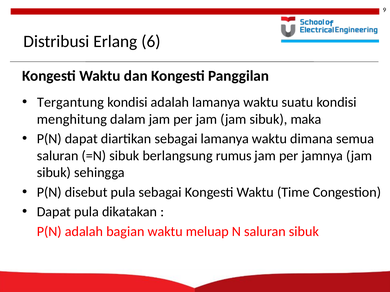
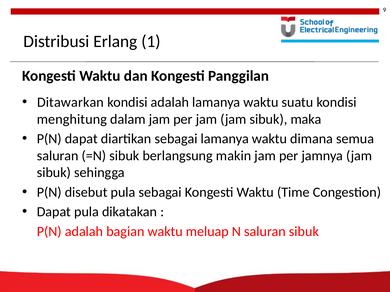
6: 6 -> 1
Tergantung: Tergantung -> Ditawarkan
rumus: rumus -> makin
